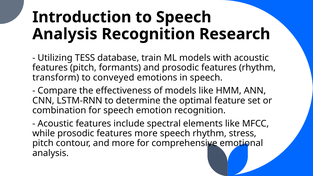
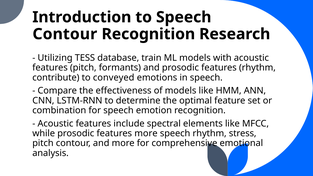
Analysis at (65, 34): Analysis -> Contour
transform: transform -> contribute
